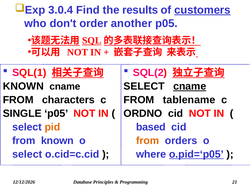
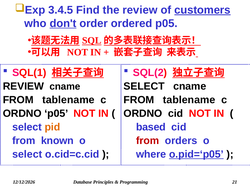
3.0.4: 3.0.4 -> 3.4.5
the results: results -> review
don't underline: none -> present
another: another -> ordered
KNOWN at (23, 86): KNOWN -> REVIEW
cname at (190, 86) underline: present -> none
characters at (68, 100): characters -> tablename
SINGLE at (22, 113): SINGLE -> ORDNO
from at (148, 140) colour: orange -> red
